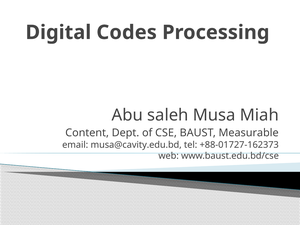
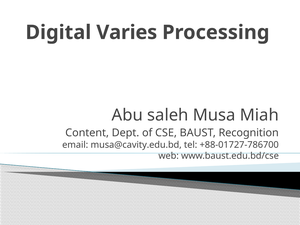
Codes: Codes -> Varies
Measurable: Measurable -> Recognition
+88-01727-162373: +88-01727-162373 -> +88-01727-786700
